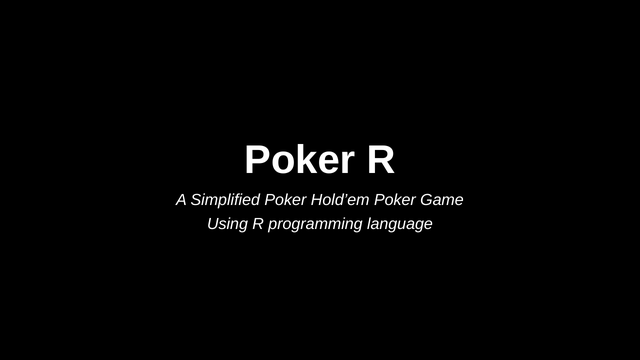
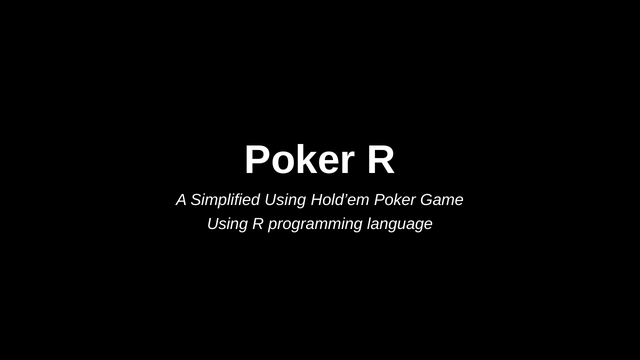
Simplified Poker: Poker -> Using
